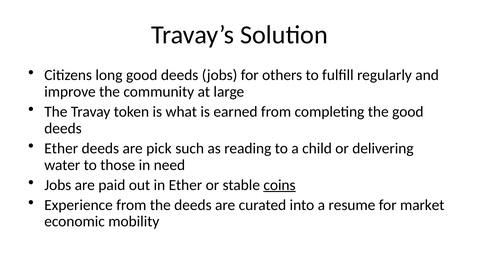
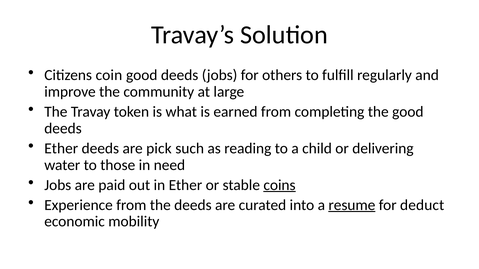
long: long -> coin
resume underline: none -> present
market: market -> deduct
